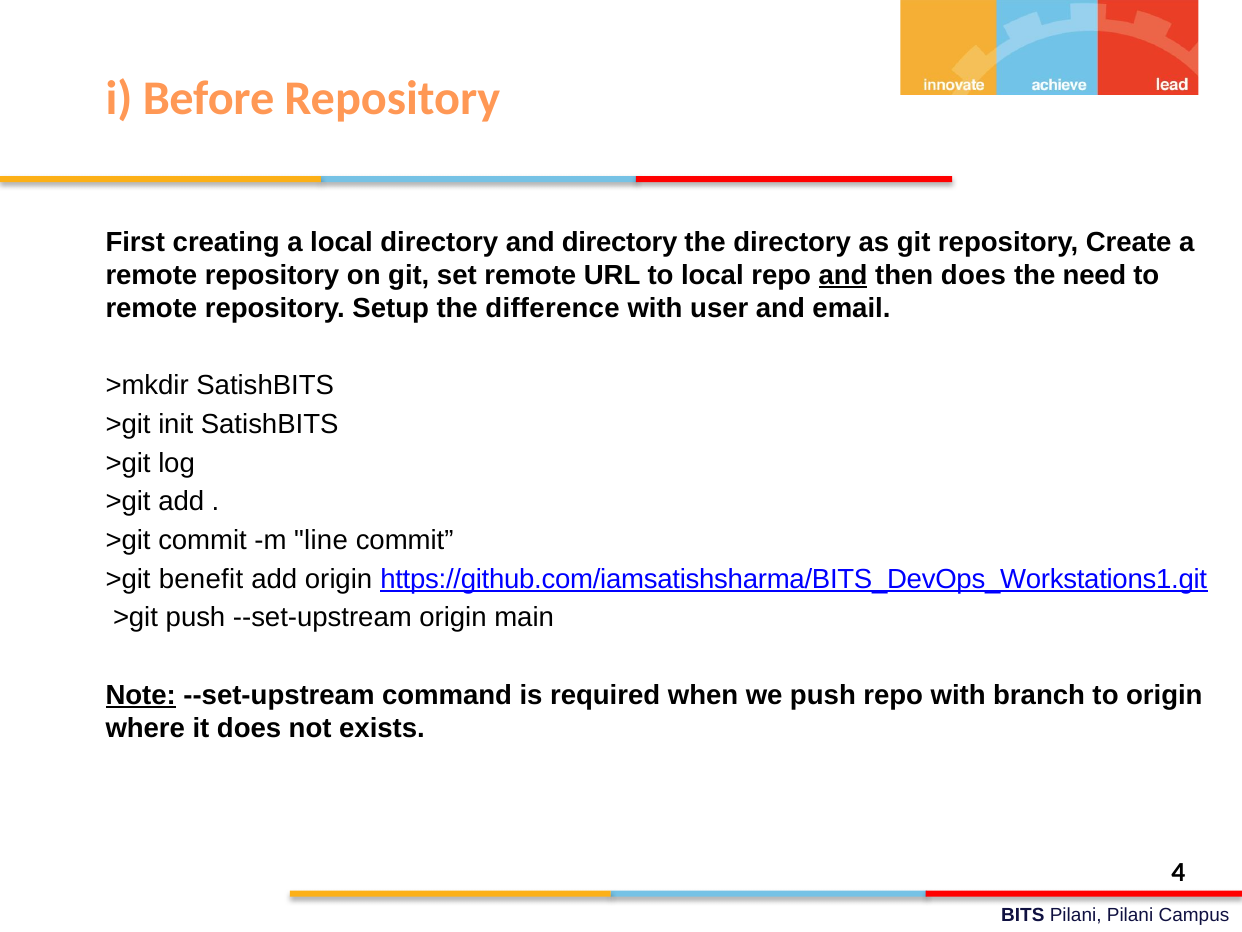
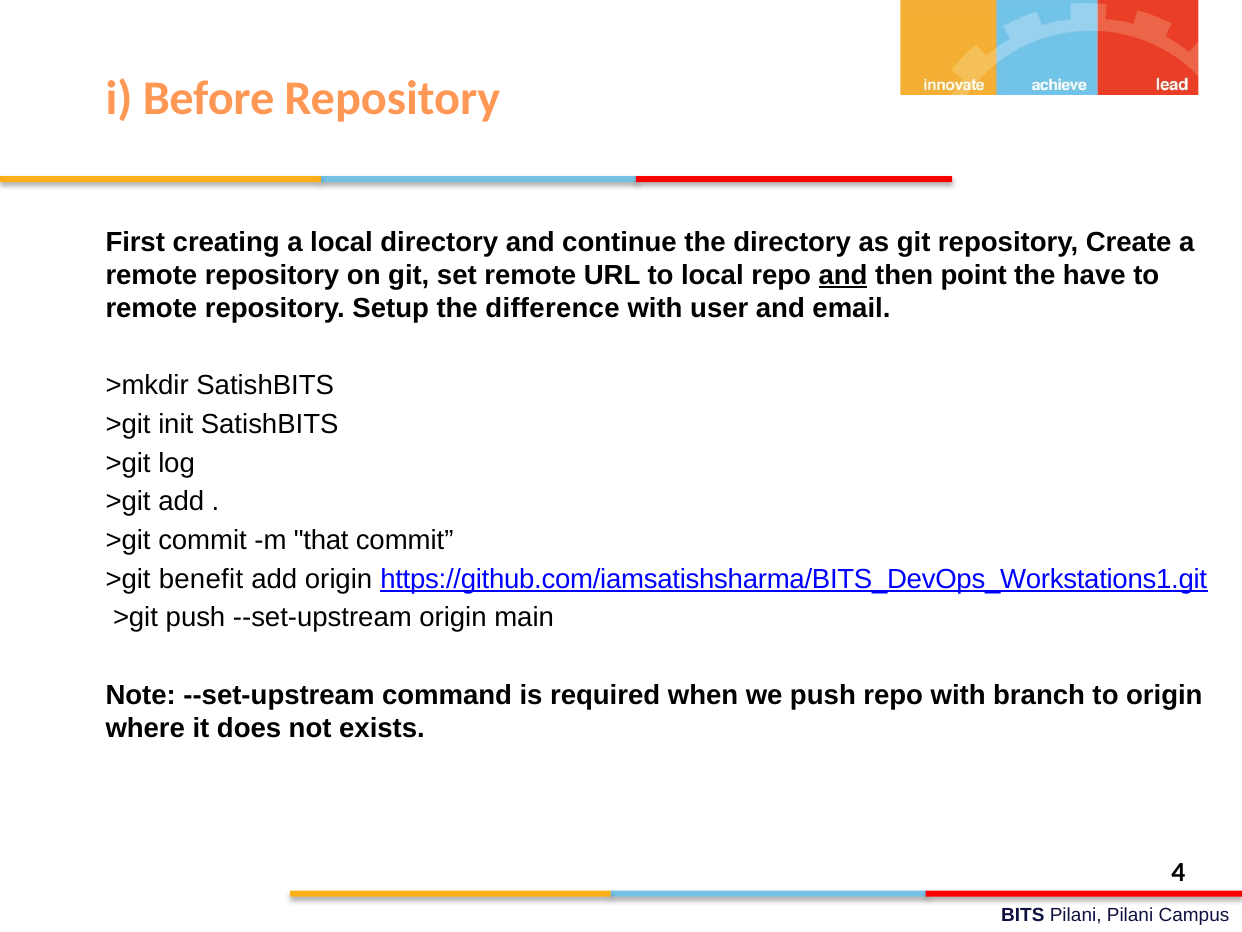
and directory: directory -> continue
then does: does -> point
need: need -> have
line: line -> that
Note underline: present -> none
